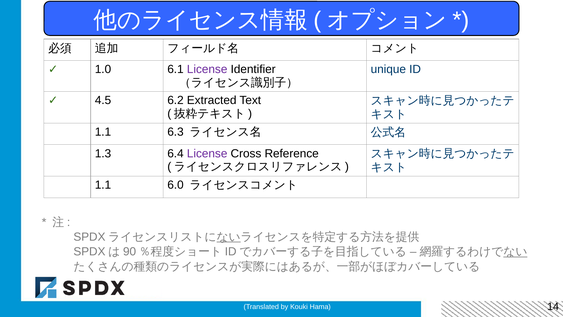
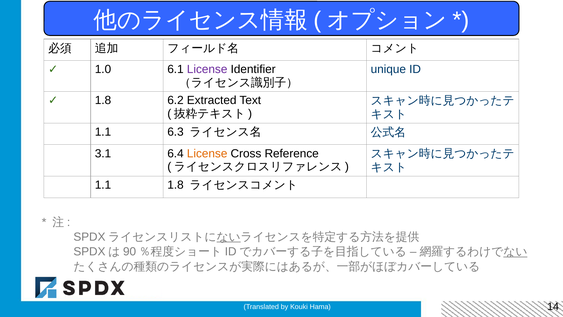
4.5 at (103, 100): 4.5 -> 1.8
1.3: 1.3 -> 3.1
License at (207, 153) colour: purple -> orange
1.1 6.0: 6.0 -> 1.8
